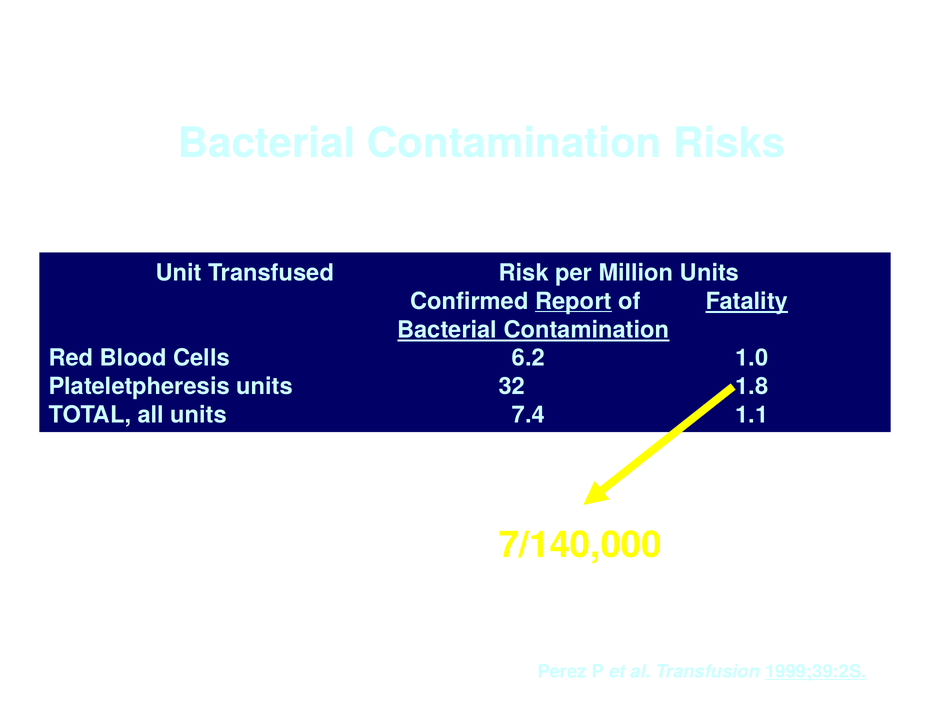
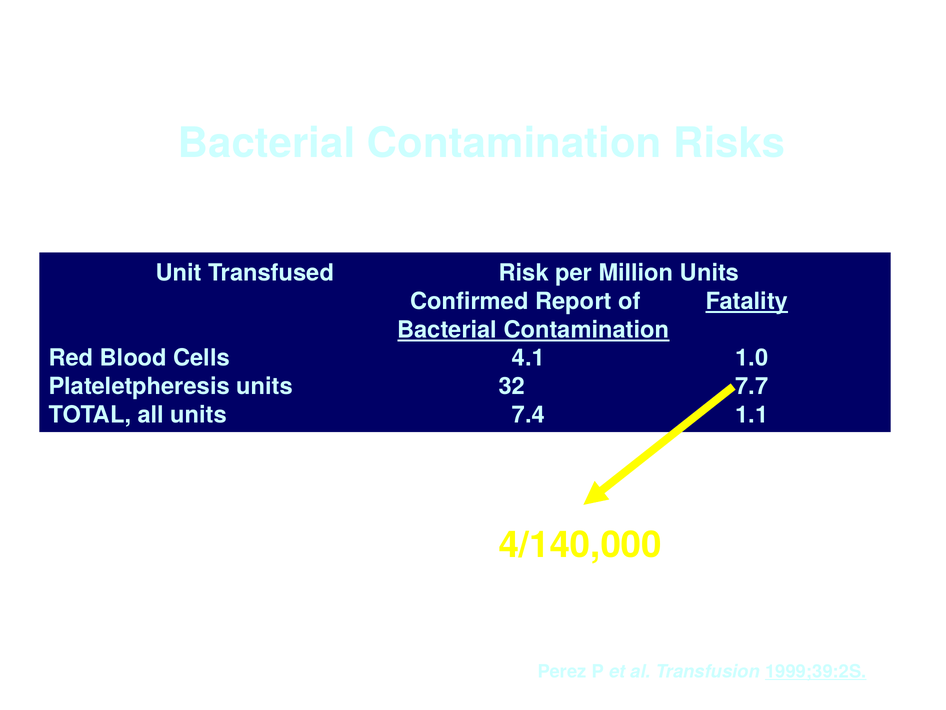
Report underline: present -> none
6.2: 6.2 -> 4.1
1.8: 1.8 -> 7.7
7/140,000: 7/140,000 -> 4/140,000
